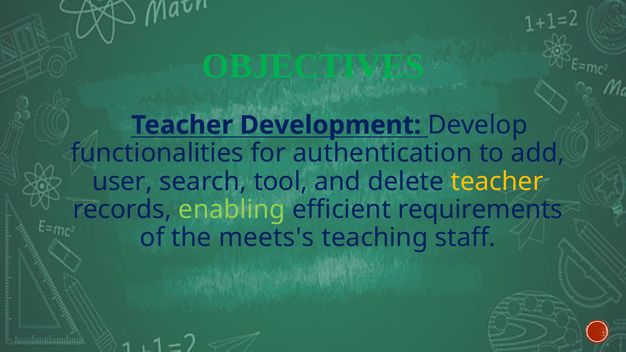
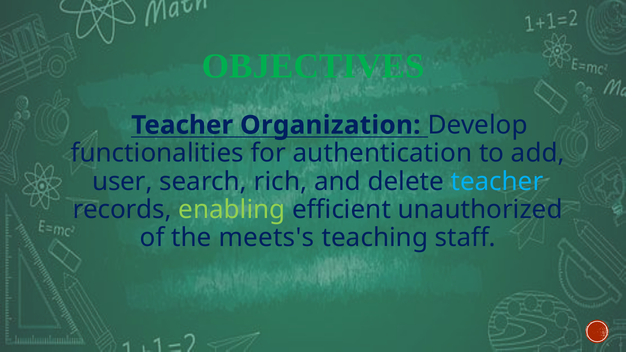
Development: Development -> Organization
tool: tool -> rich
teacher at (497, 181) colour: yellow -> light blue
requirements: requirements -> unauthorized
